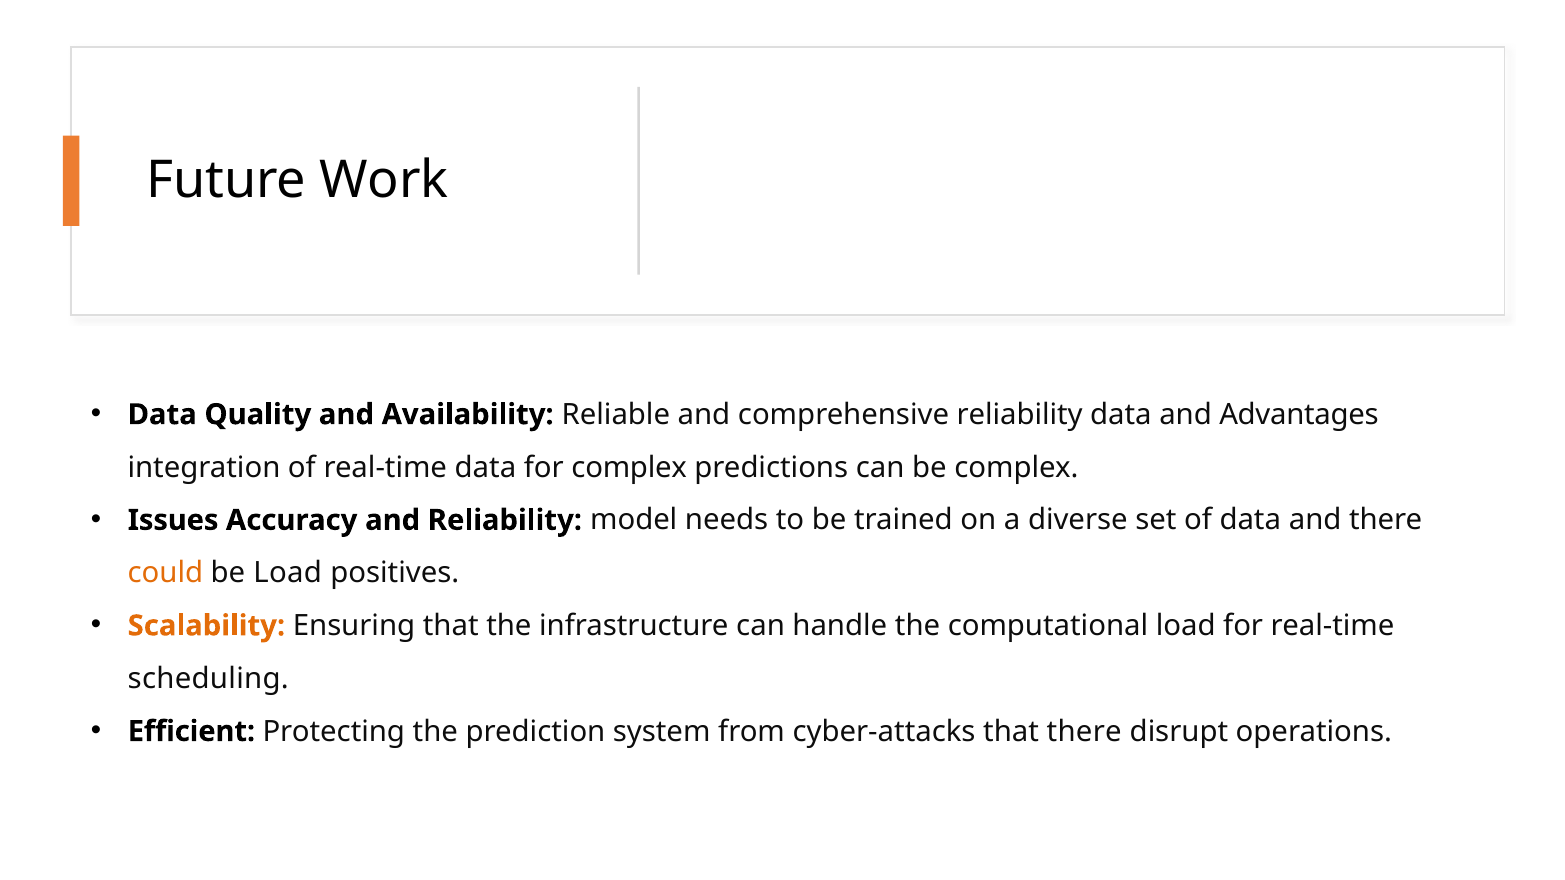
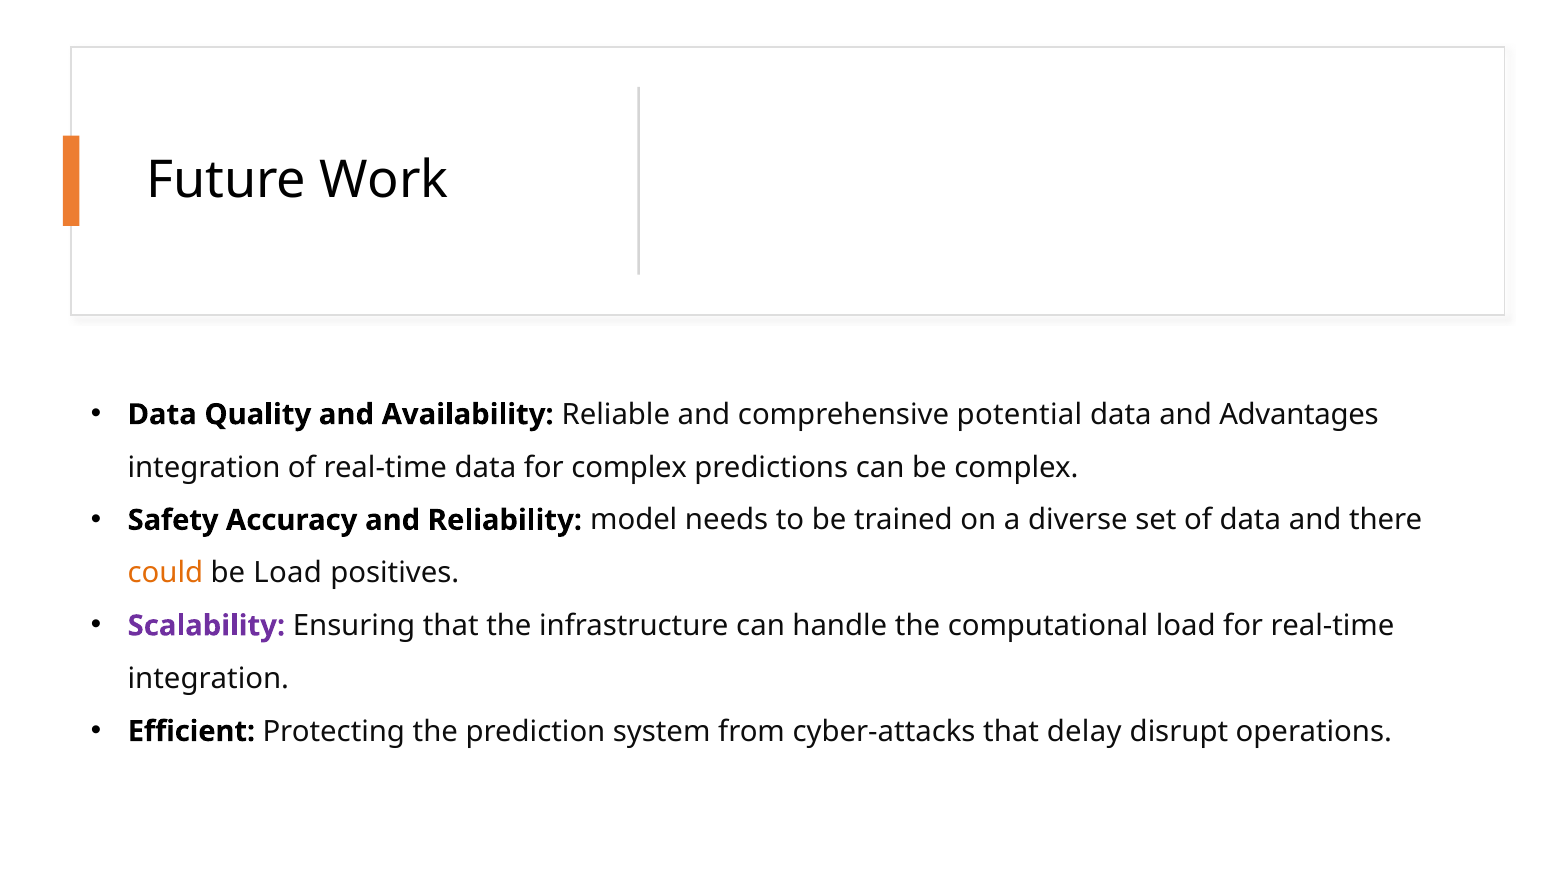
comprehensive reliability: reliability -> potential
Issues: Issues -> Safety
Scalability colour: orange -> purple
scheduling at (208, 679): scheduling -> integration
that there: there -> delay
